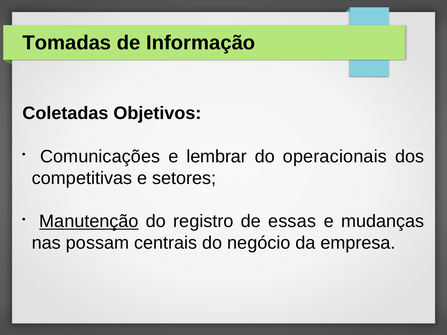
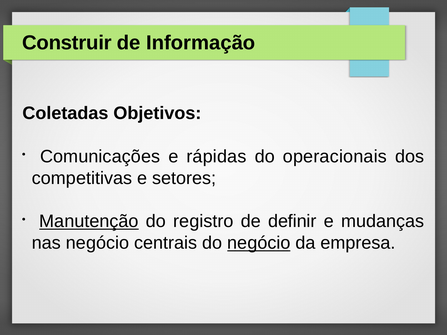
Tomadas: Tomadas -> Construir
lembrar: lembrar -> rápidas
essas: essas -> definir
nas possam: possam -> negócio
negócio at (259, 243) underline: none -> present
